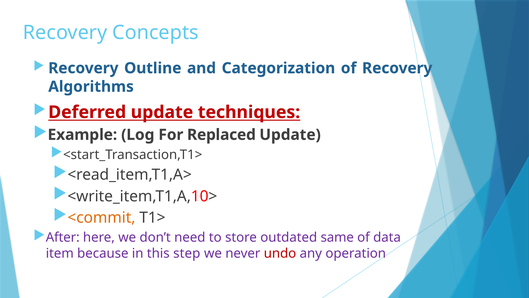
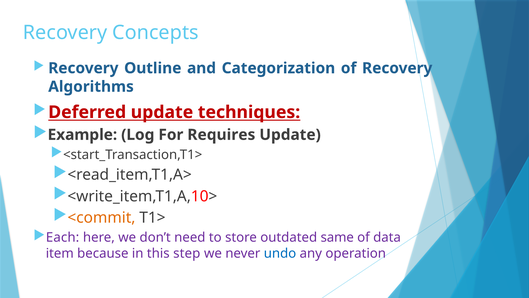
Replaced: Replaced -> Requires
After: After -> Each
undo colour: red -> blue
